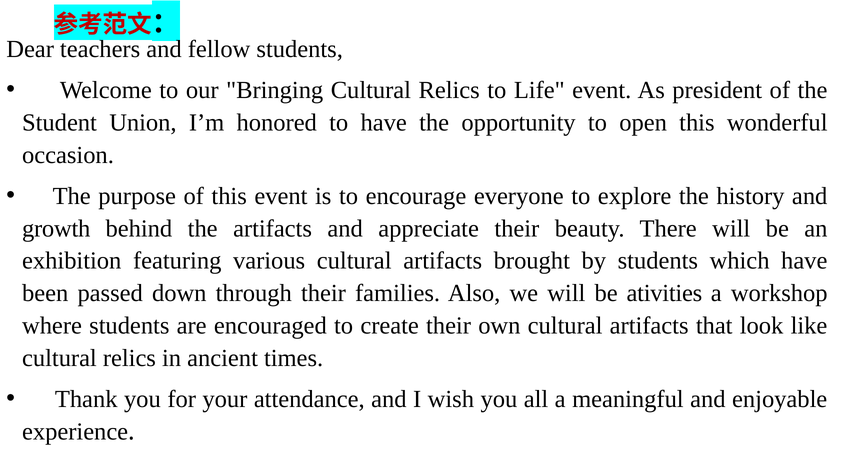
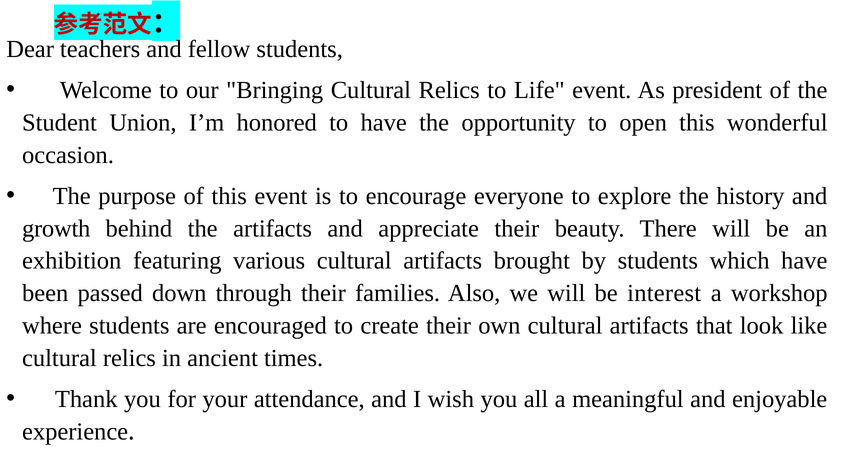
ativities: ativities -> interest
